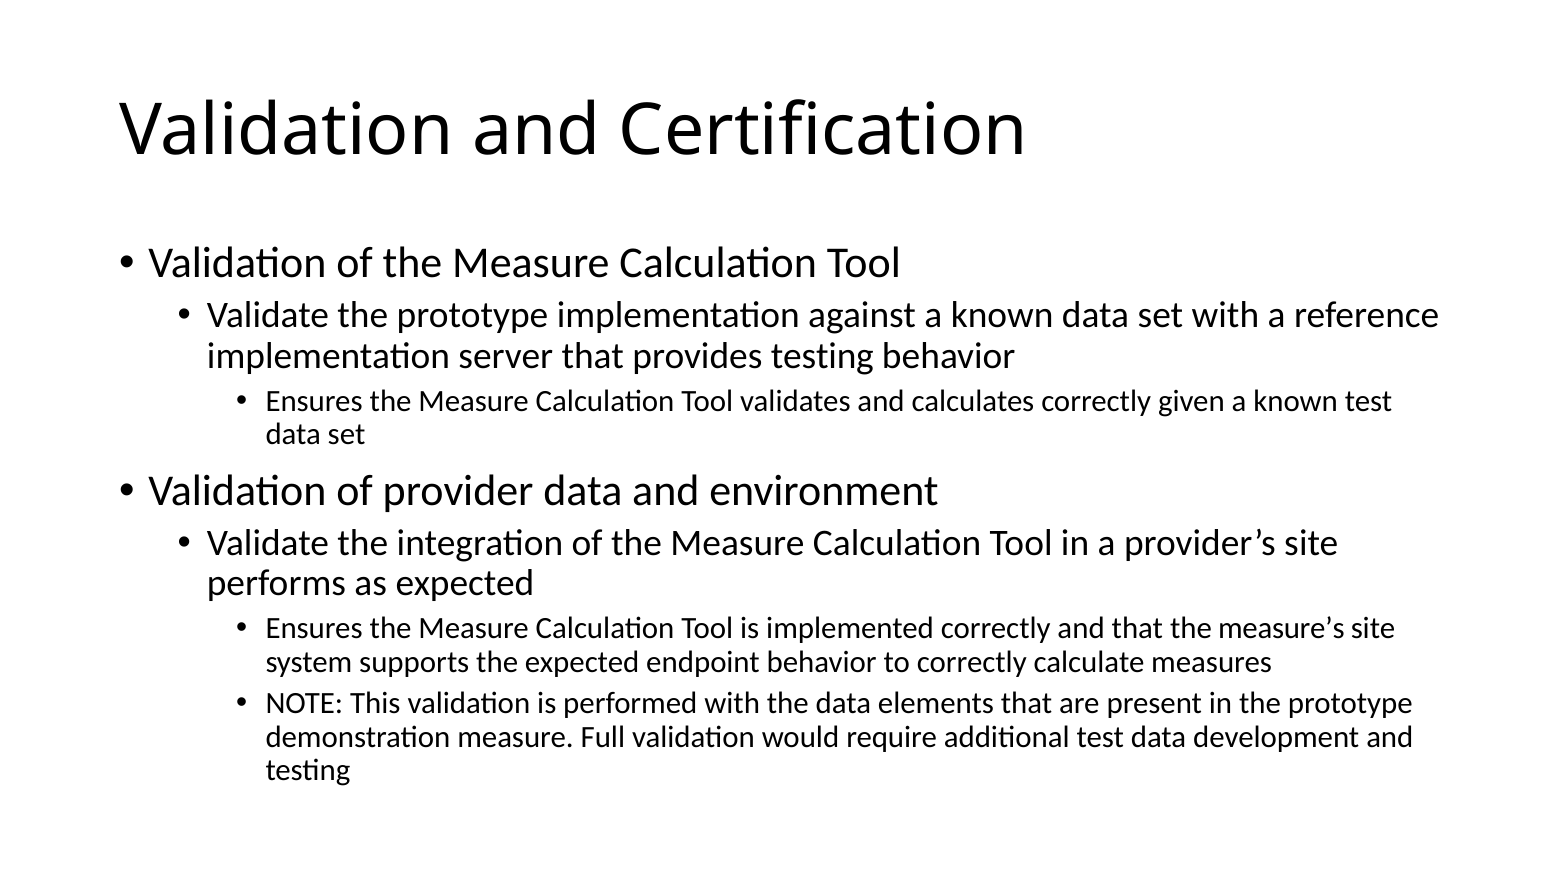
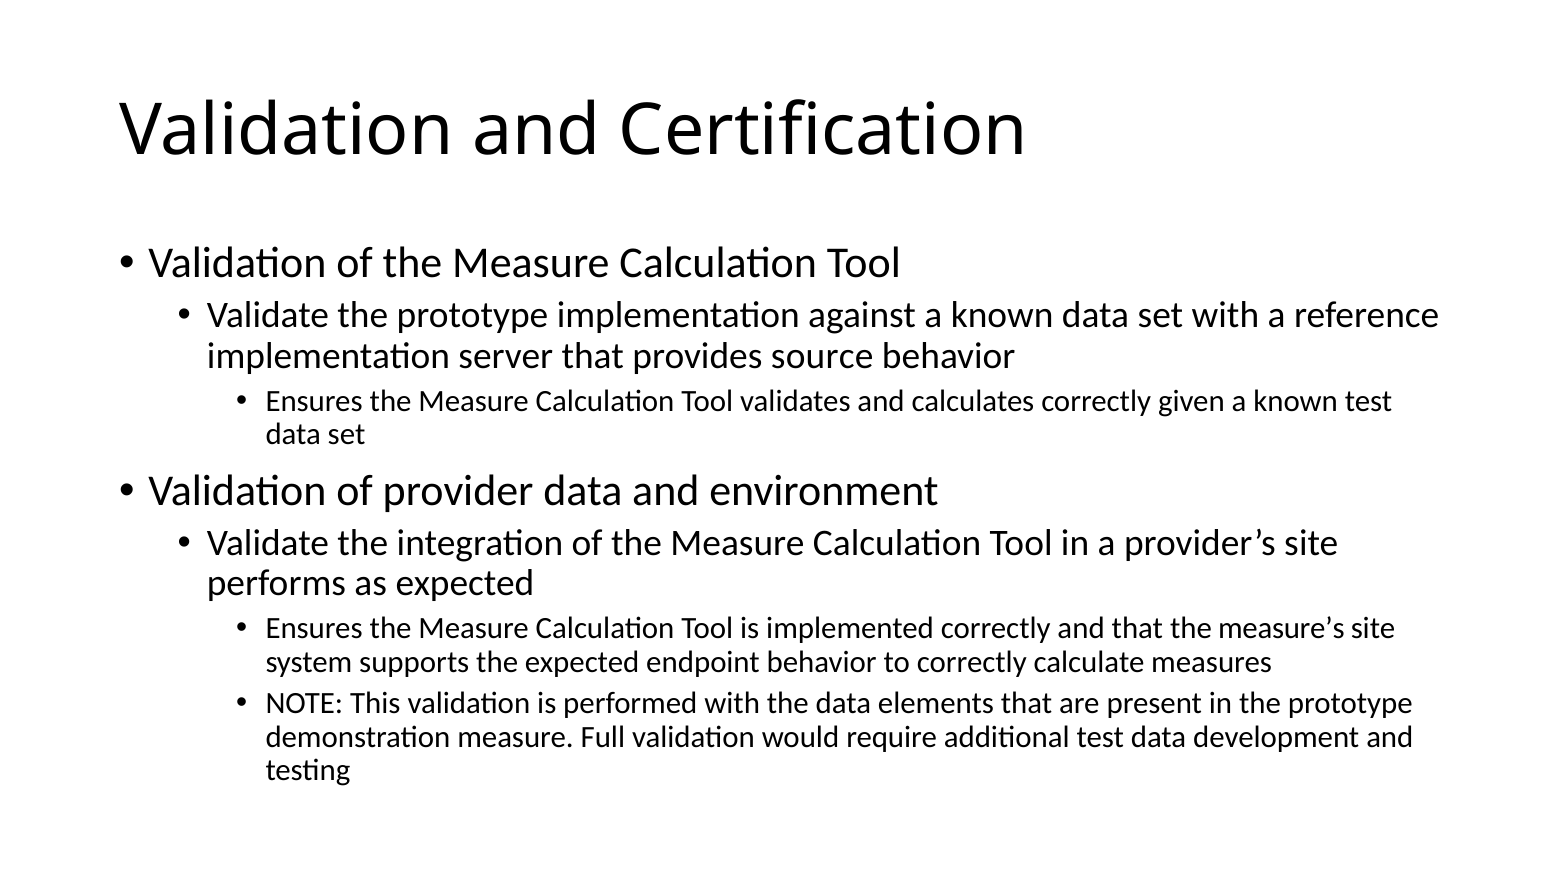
provides testing: testing -> source
